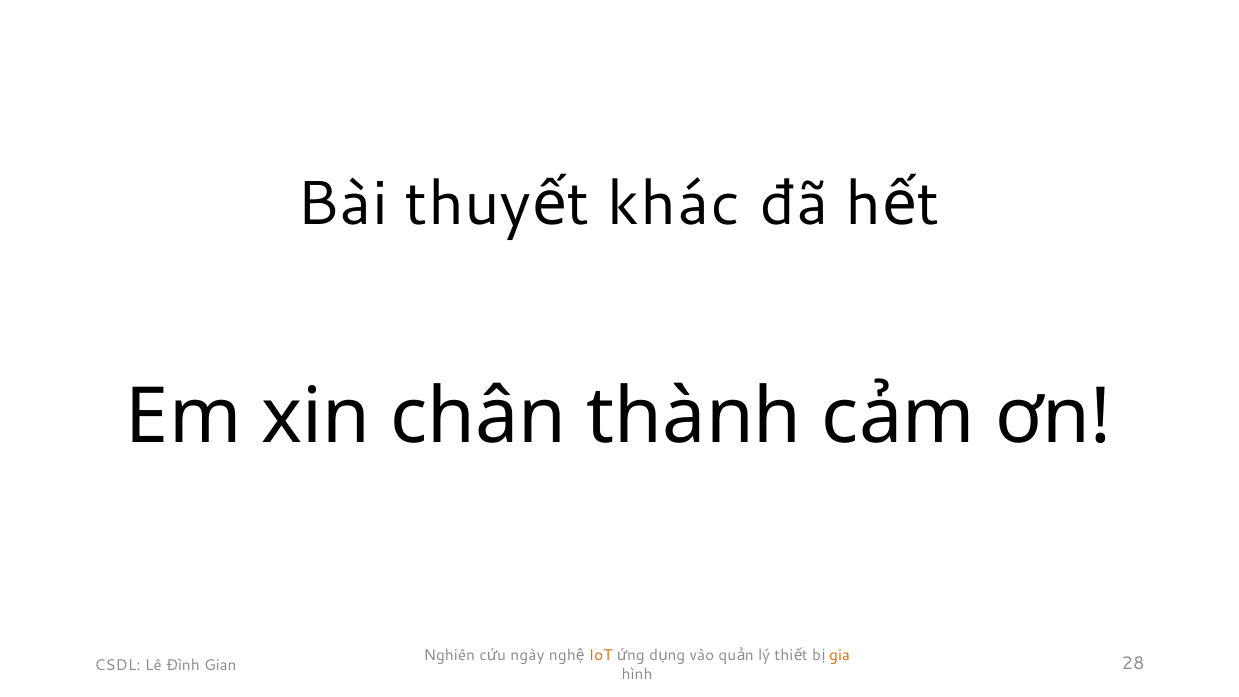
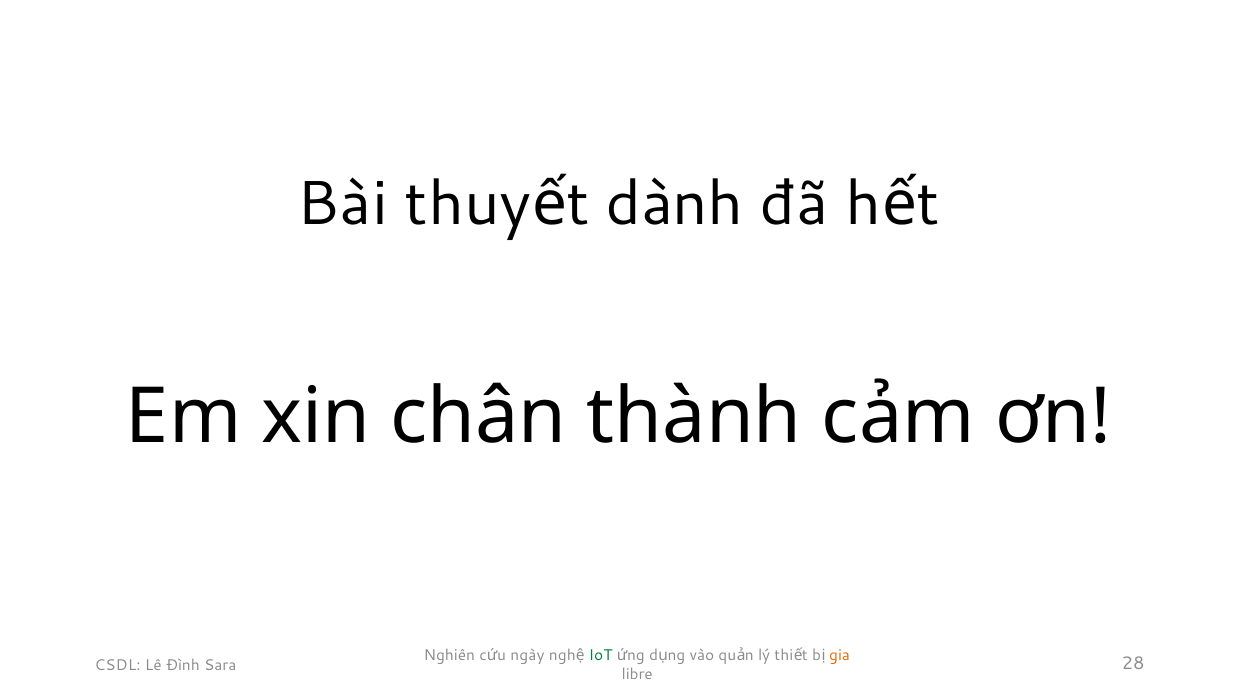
khác: khác -> dành
IoT colour: orange -> green
Gian: Gian -> Sara
hình: hình -> libre
